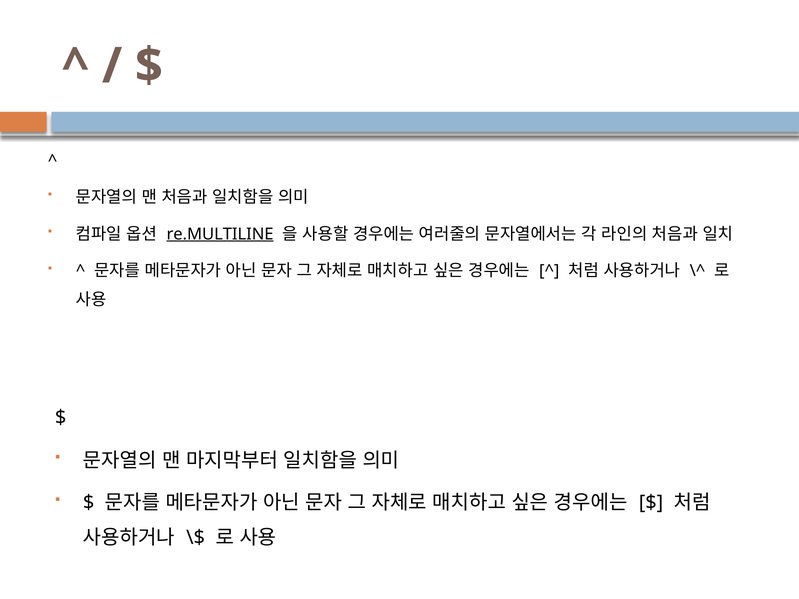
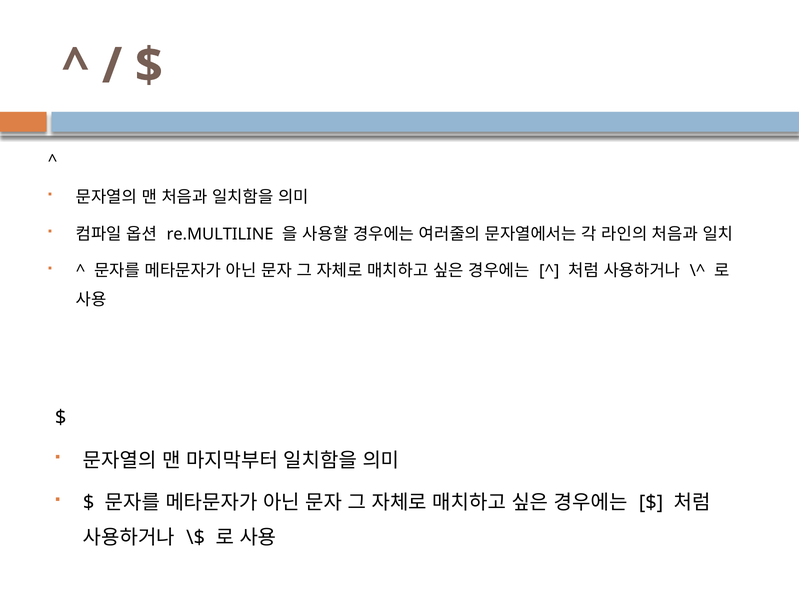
re.MULTILINE underline: present -> none
